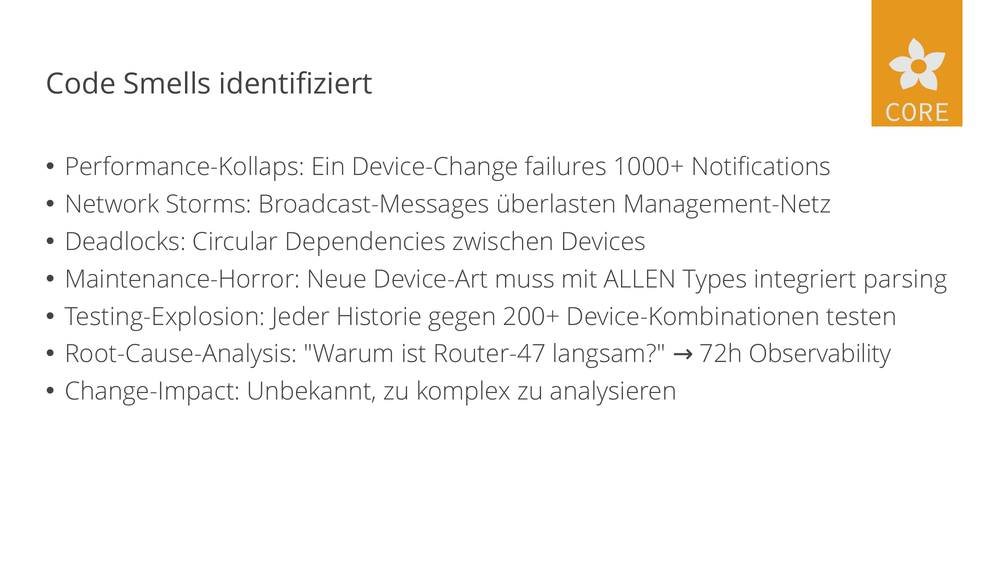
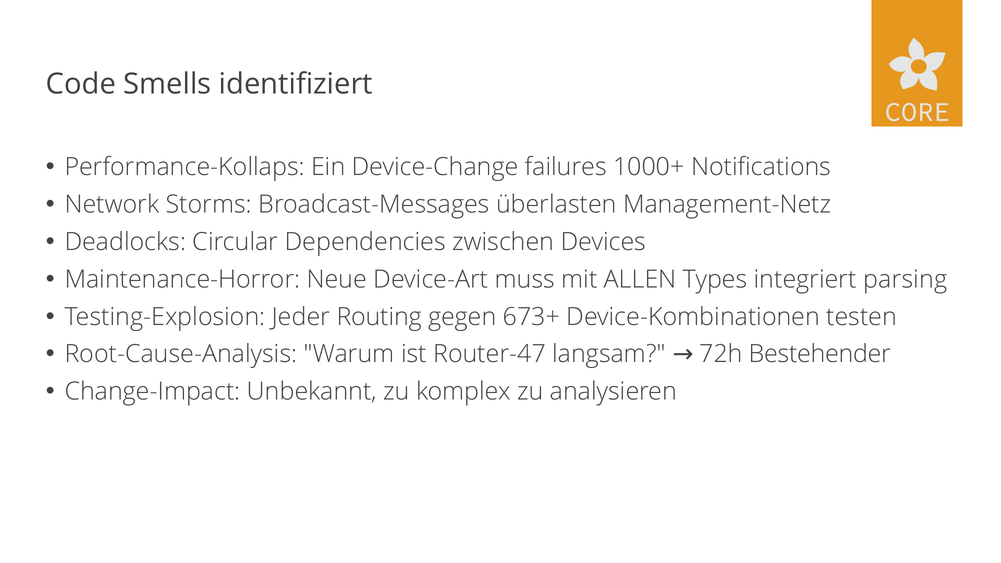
Historie: Historie -> Routing
200+: 200+ -> 673+
Observability: Observability -> Bestehender
